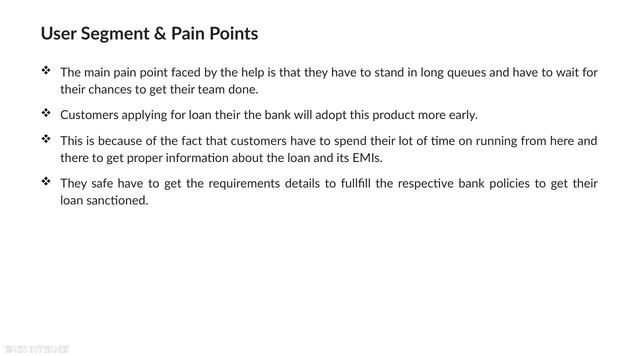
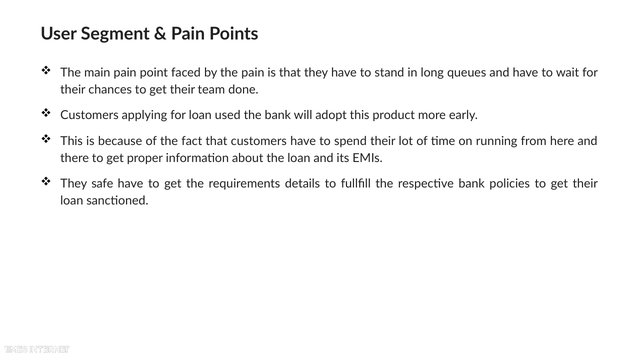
the help: help -> pain
loan their: their -> used
